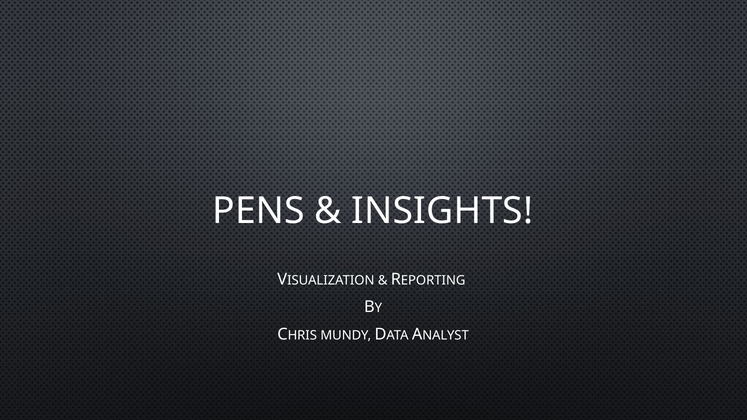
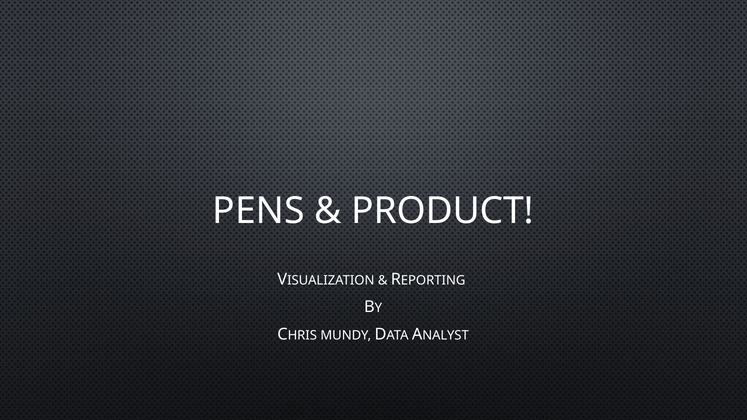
INSIGHTS: INSIGHTS -> PRODUCT
